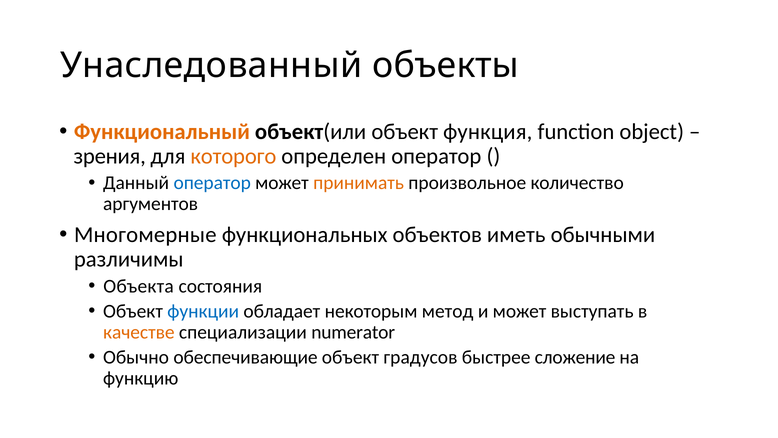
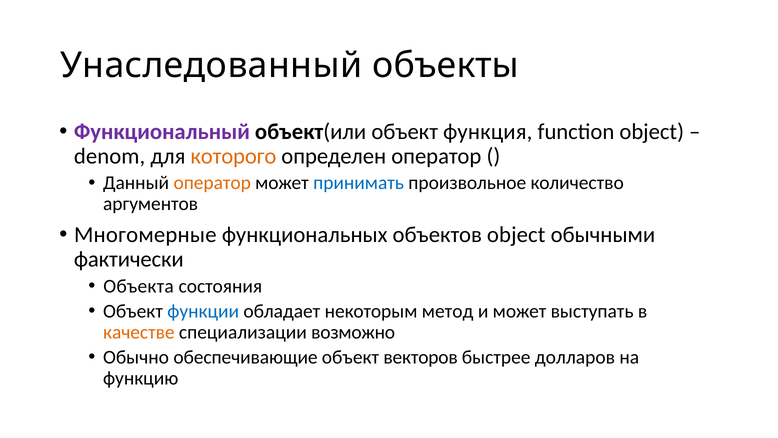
Функциональный colour: orange -> purple
зрения: зрения -> denom
оператор at (212, 183) colour: blue -> orange
принимать colour: orange -> blue
объектов иметь: иметь -> object
различимы: различимы -> фактически
numerator: numerator -> возможно
градусов: градусов -> векторов
сложение: сложение -> долларов
